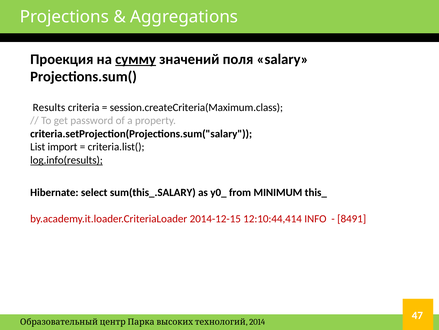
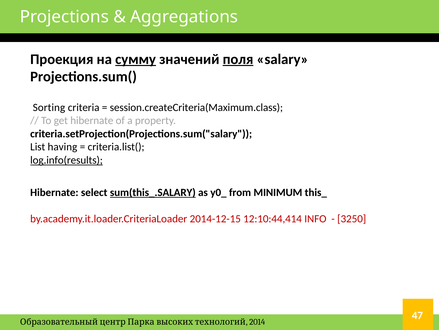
поля underline: none -> present
Results: Results -> Sorting
get password: password -> hibernate
import: import -> having
sum(this_.SALARY underline: none -> present
8491: 8491 -> 3250
